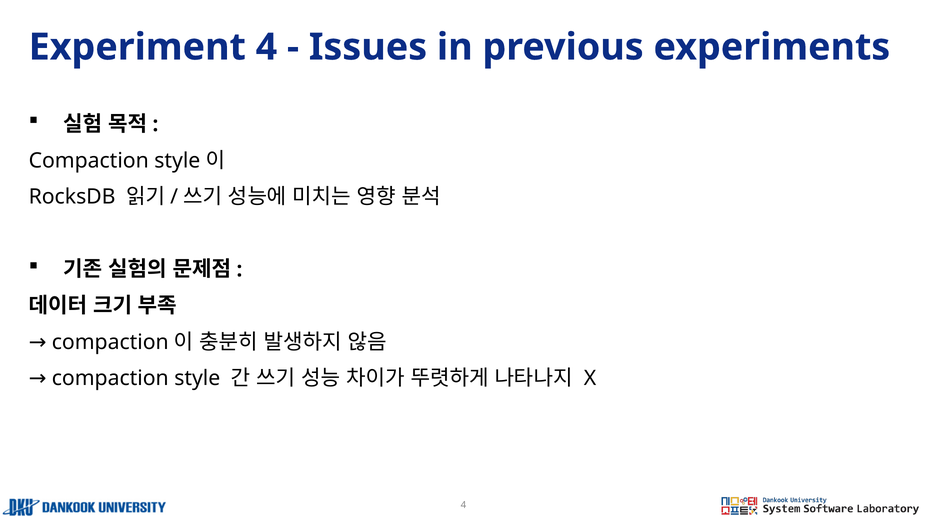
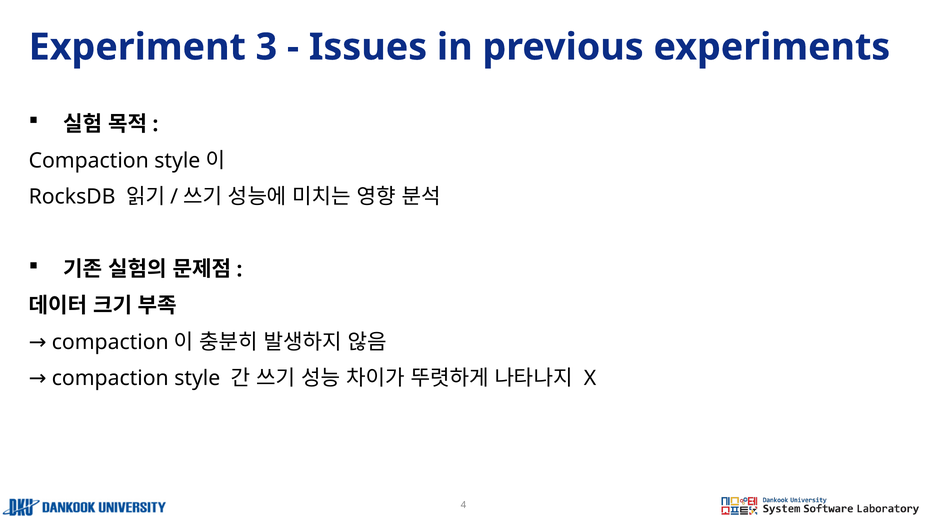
Experiment 4: 4 -> 3
